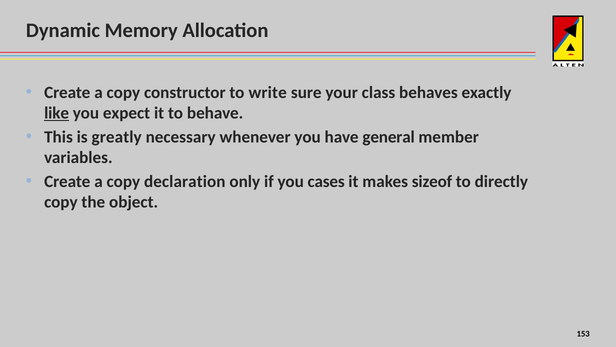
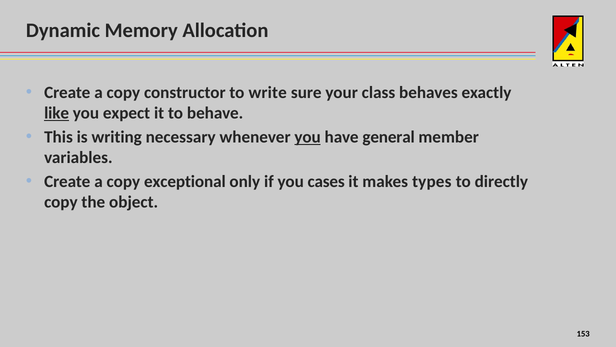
greatly: greatly -> writing
you at (308, 137) underline: none -> present
declaration: declaration -> exceptional
sizeof: sizeof -> types
